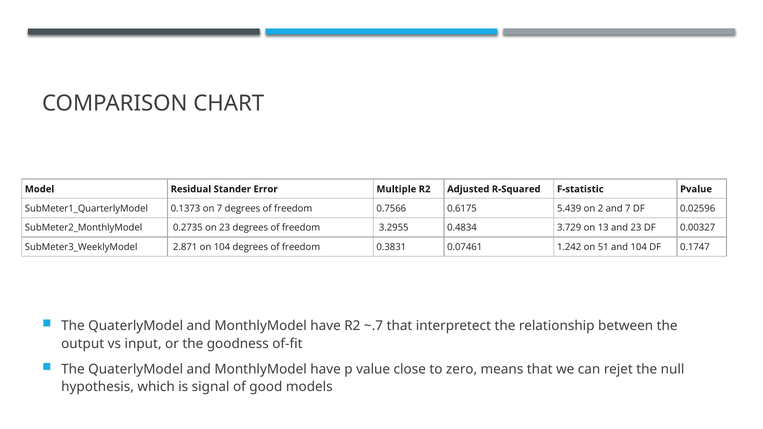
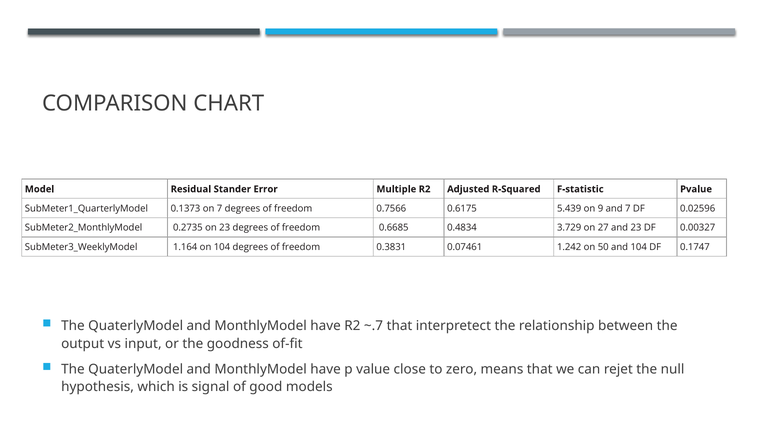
2: 2 -> 9
3.2955: 3.2955 -> 0.6685
13: 13 -> 27
2.871: 2.871 -> 1.164
51: 51 -> 50
